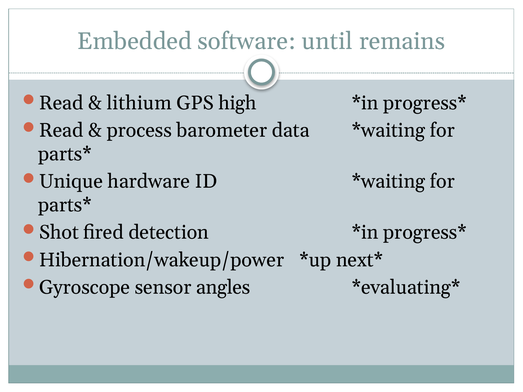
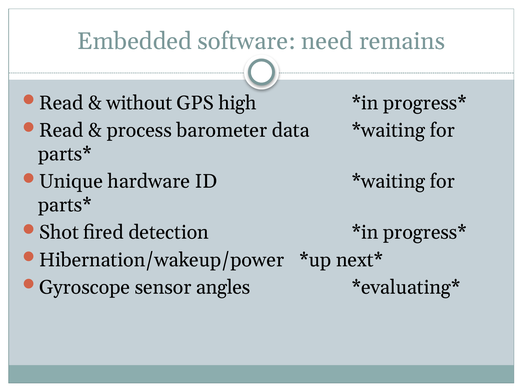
until: until -> need
lithium: lithium -> without
